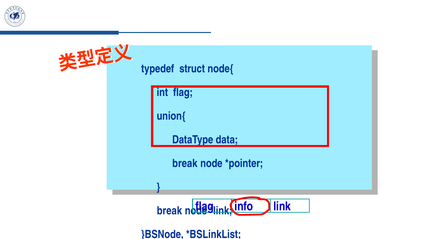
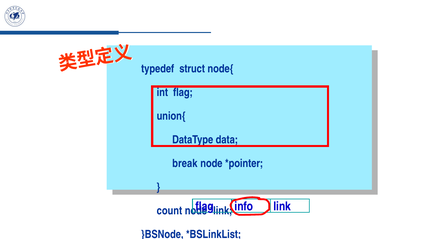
break at (169, 211): break -> count
